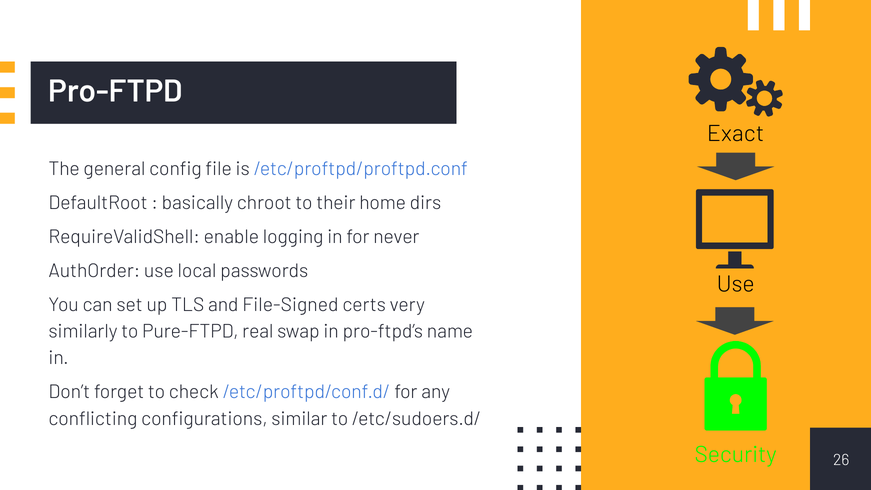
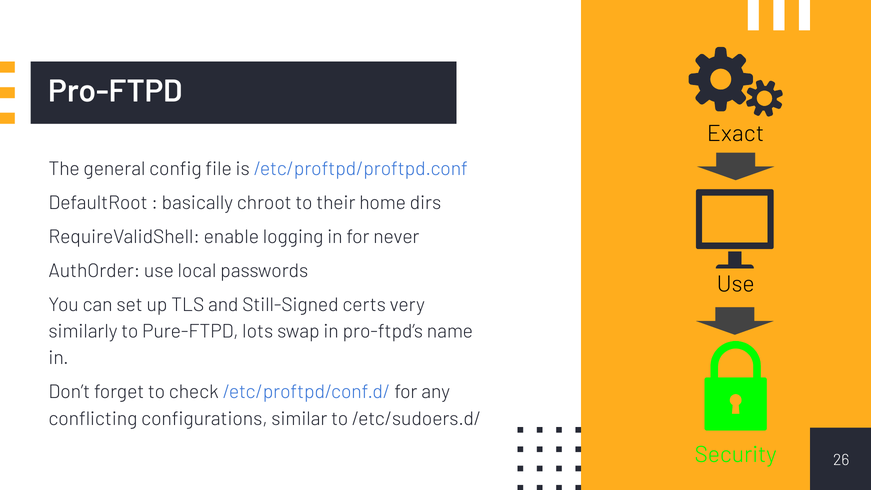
File-Signed: File-Signed -> Still-Signed
real: real -> lots
